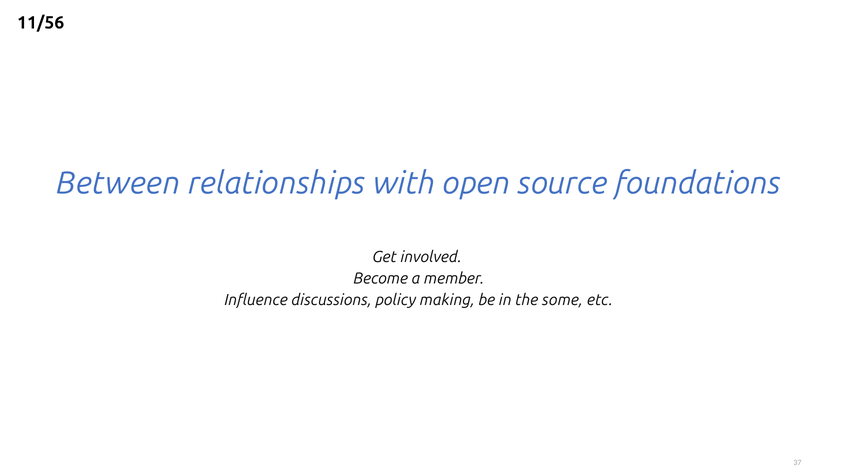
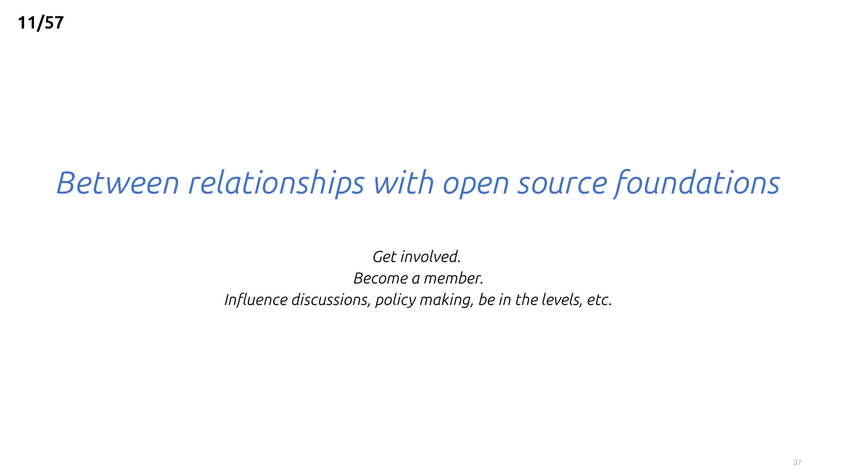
11/56: 11/56 -> 11/57
some: some -> levels
